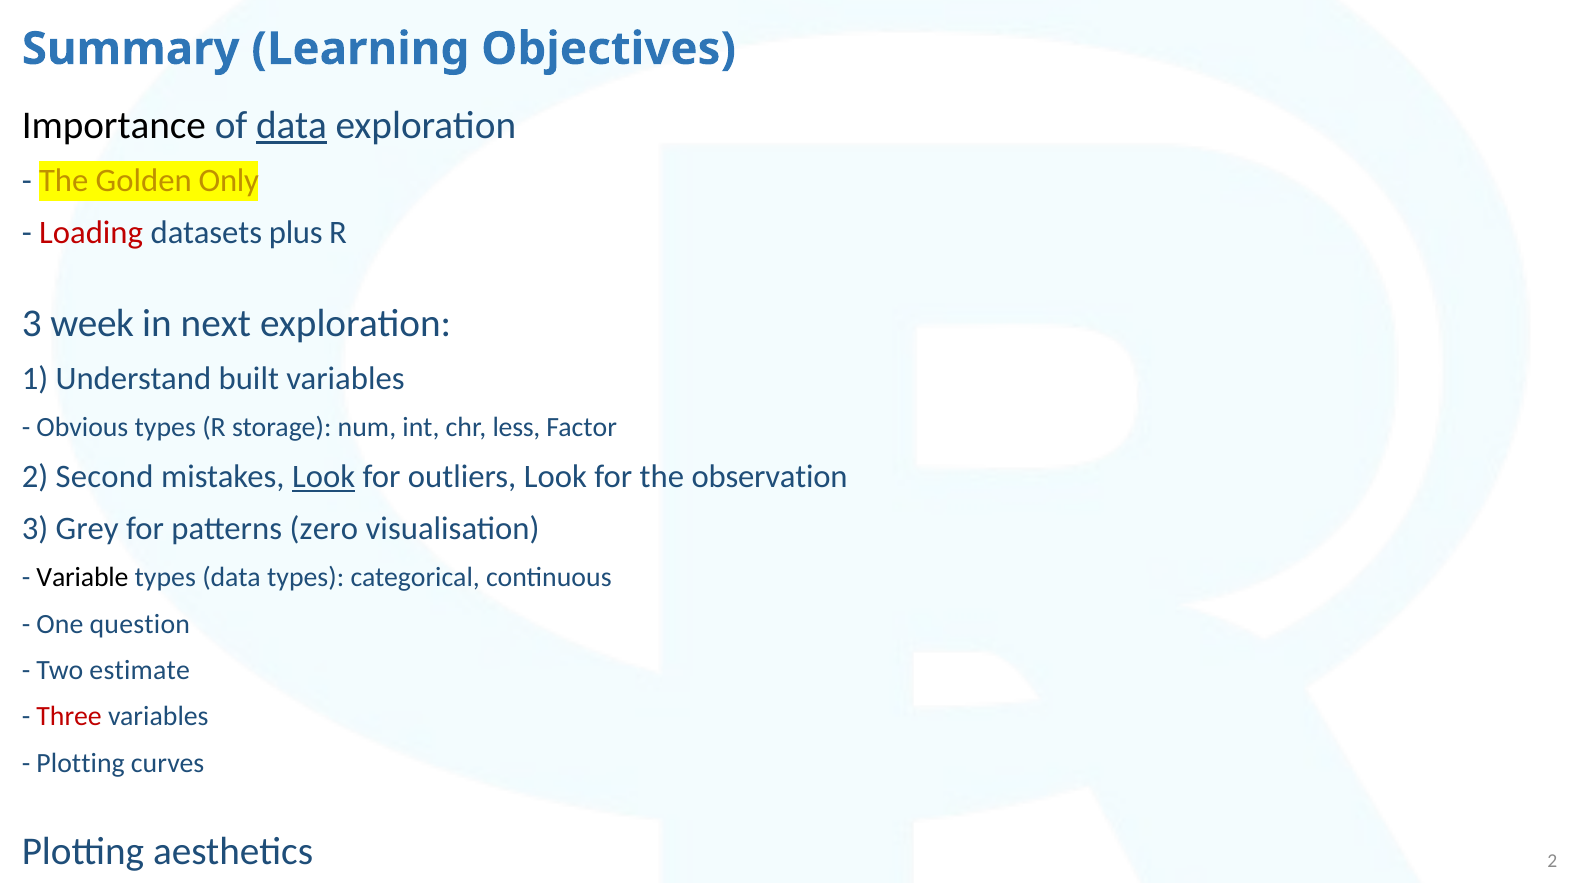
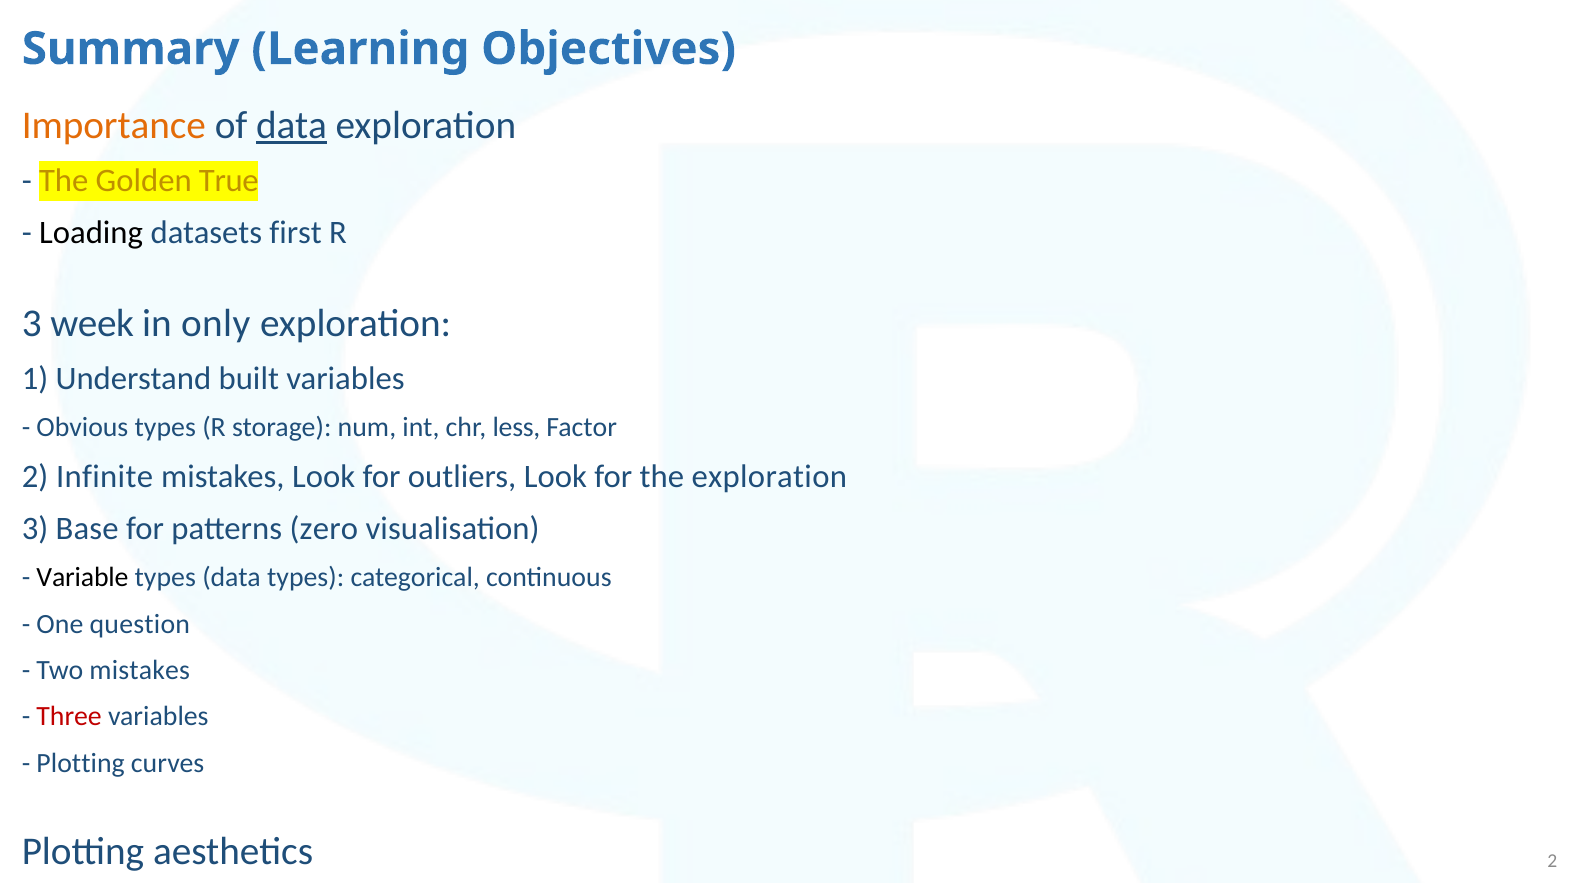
Importance colour: black -> orange
Only: Only -> True
Loading colour: red -> black
plus: plus -> first
next: next -> only
Second: Second -> Infinite
Look at (324, 477) underline: present -> none
the observation: observation -> exploration
Grey: Grey -> Base
Two estimate: estimate -> mistakes
